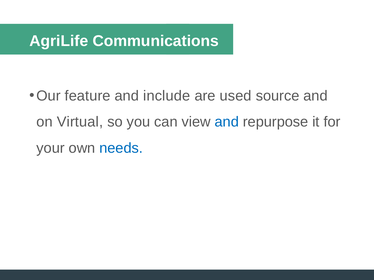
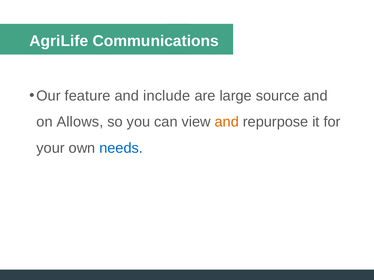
used: used -> large
Virtual: Virtual -> Allows
and at (227, 122) colour: blue -> orange
